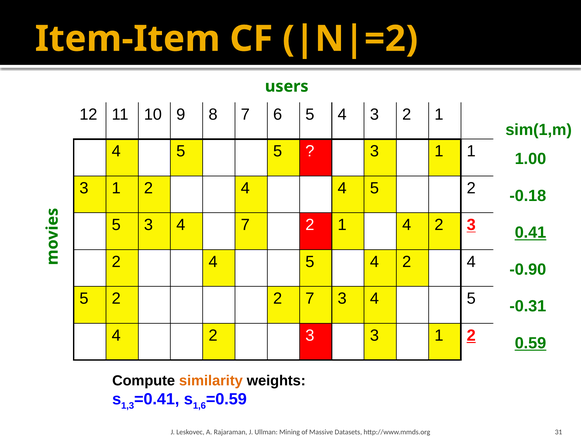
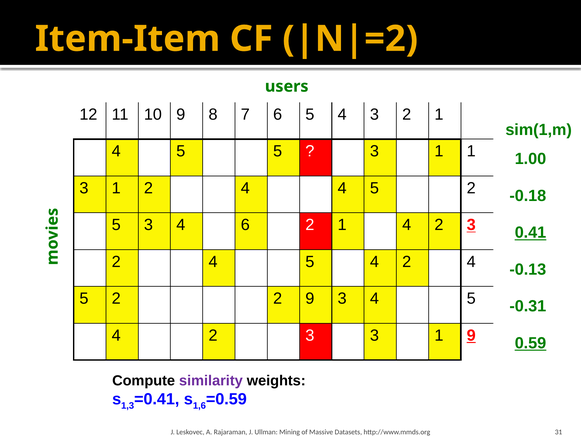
4 7: 7 -> 6
-0.90: -0.90 -> -0.13
2 7: 7 -> 9
3 3 1 2: 2 -> 9
similarity colour: orange -> purple
